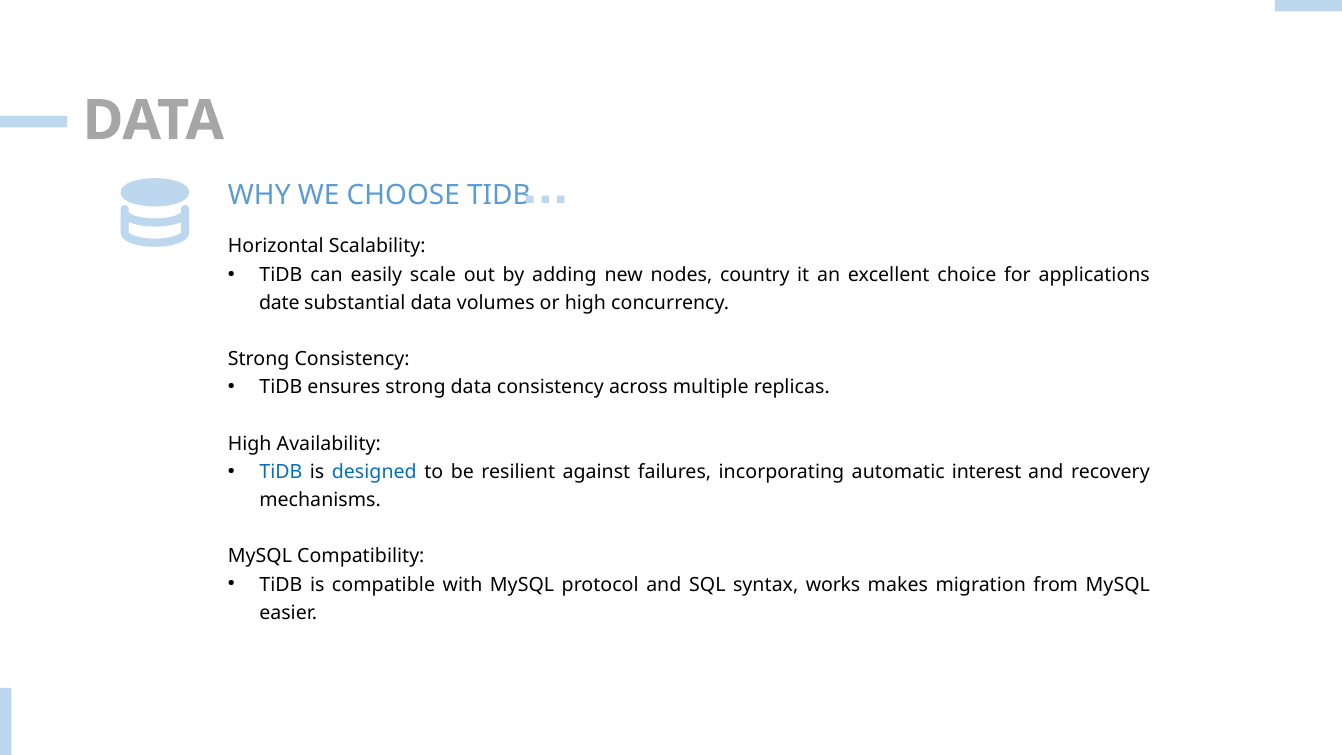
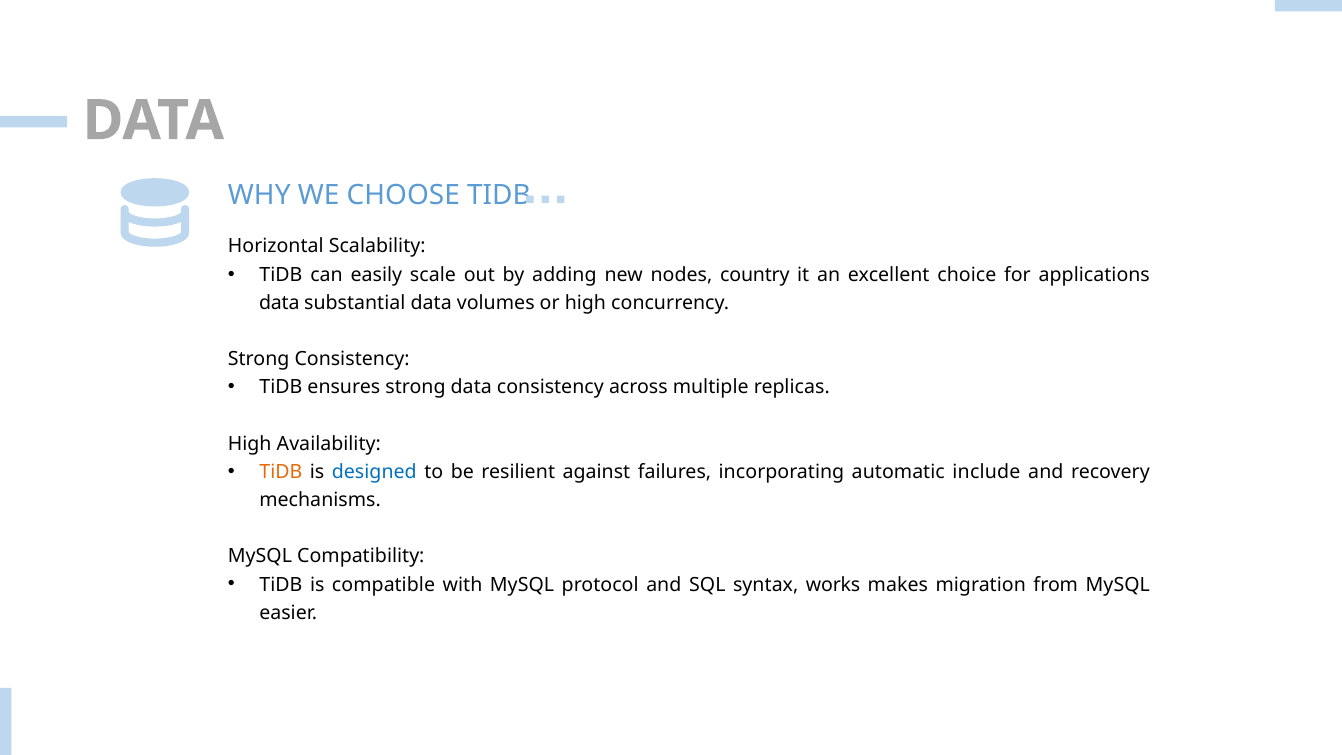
date at (279, 303): date -> data
TiDB at (281, 472) colour: blue -> orange
interest: interest -> include
